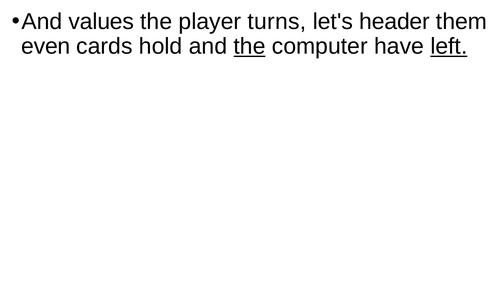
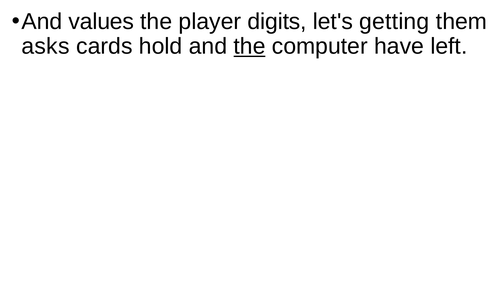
turns: turns -> digits
header: header -> getting
even: even -> asks
left underline: present -> none
